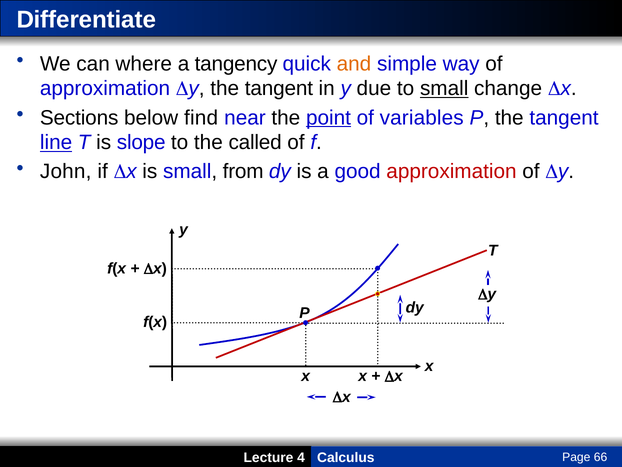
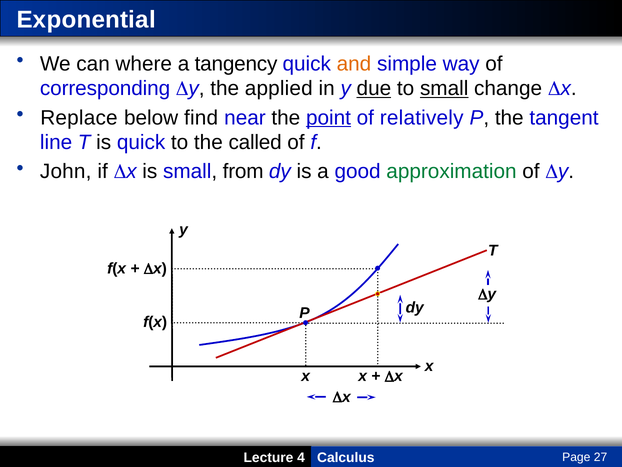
Differentiate: Differentiate -> Exponential
approximation at (105, 89): approximation -> corresponding
y the tangent: tangent -> applied
due underline: none -> present
Sections: Sections -> Replace
variables: variables -> relatively
line underline: present -> none
is slope: slope -> quick
approximation at (451, 171) colour: red -> green
66: 66 -> 27
